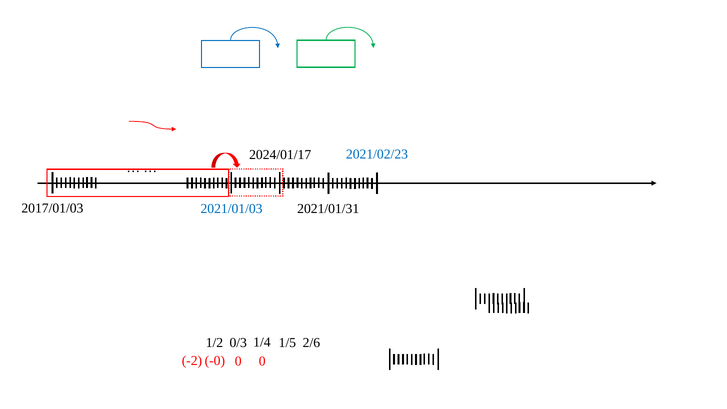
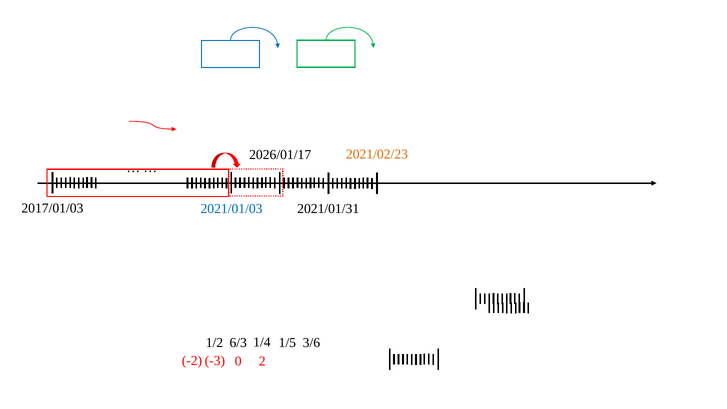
2021/02/23 colour: blue -> orange
2024/01/17: 2024/01/17 -> 2026/01/17
0/3: 0/3 -> 6/3
2/6: 2/6 -> 3/6
-2 0: 0 -> 2
-0: -0 -> -3
